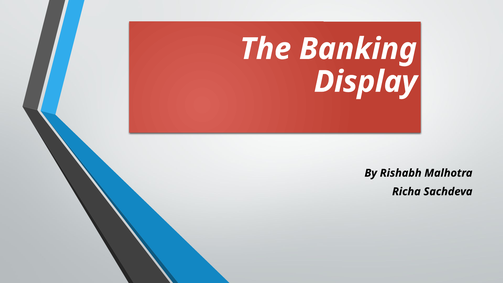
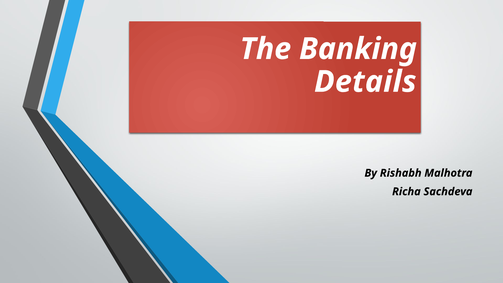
Display: Display -> Details
